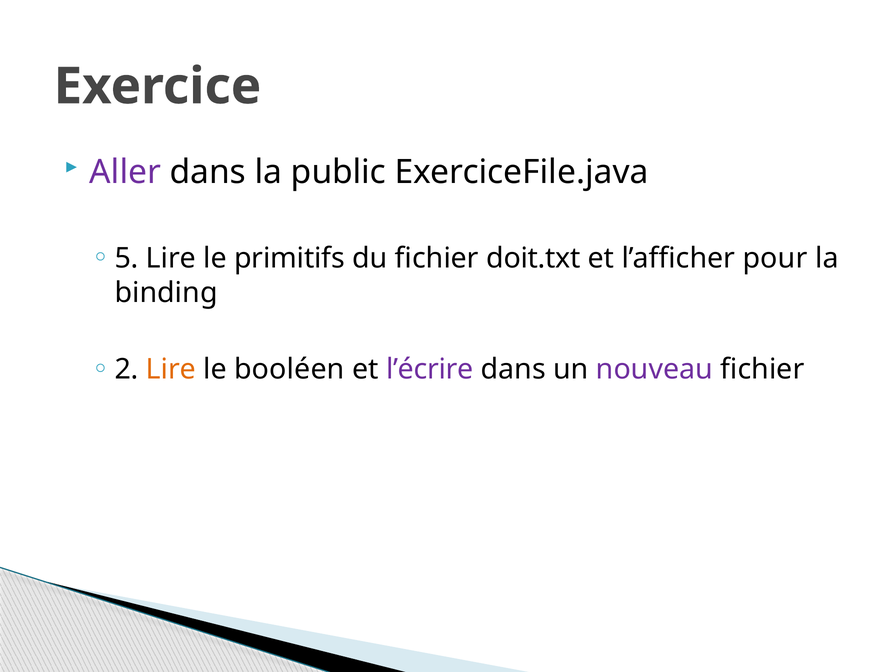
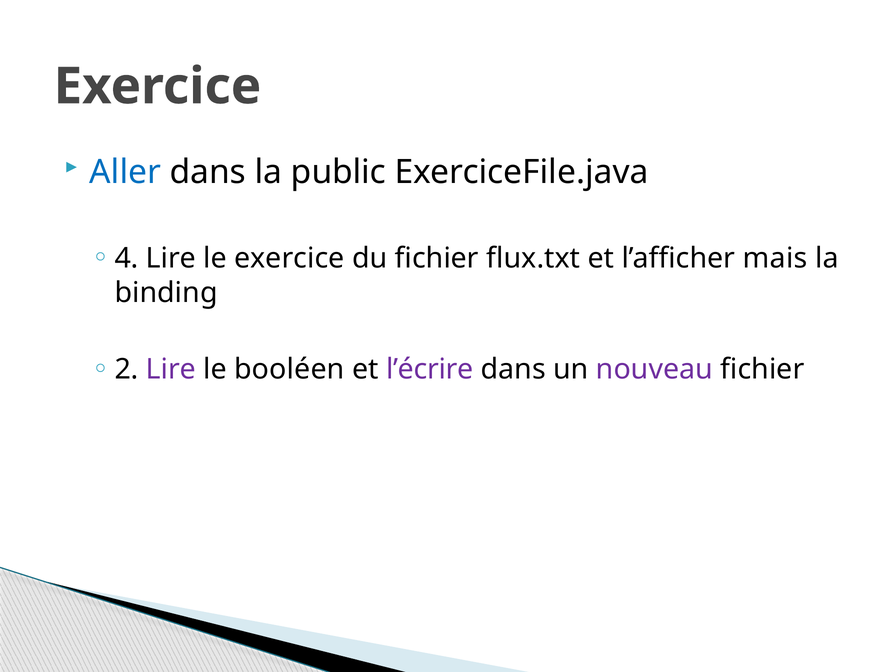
Aller colour: purple -> blue
5: 5 -> 4
le primitifs: primitifs -> exercice
doit.txt: doit.txt -> flux.txt
pour: pour -> mais
Lire at (171, 369) colour: orange -> purple
